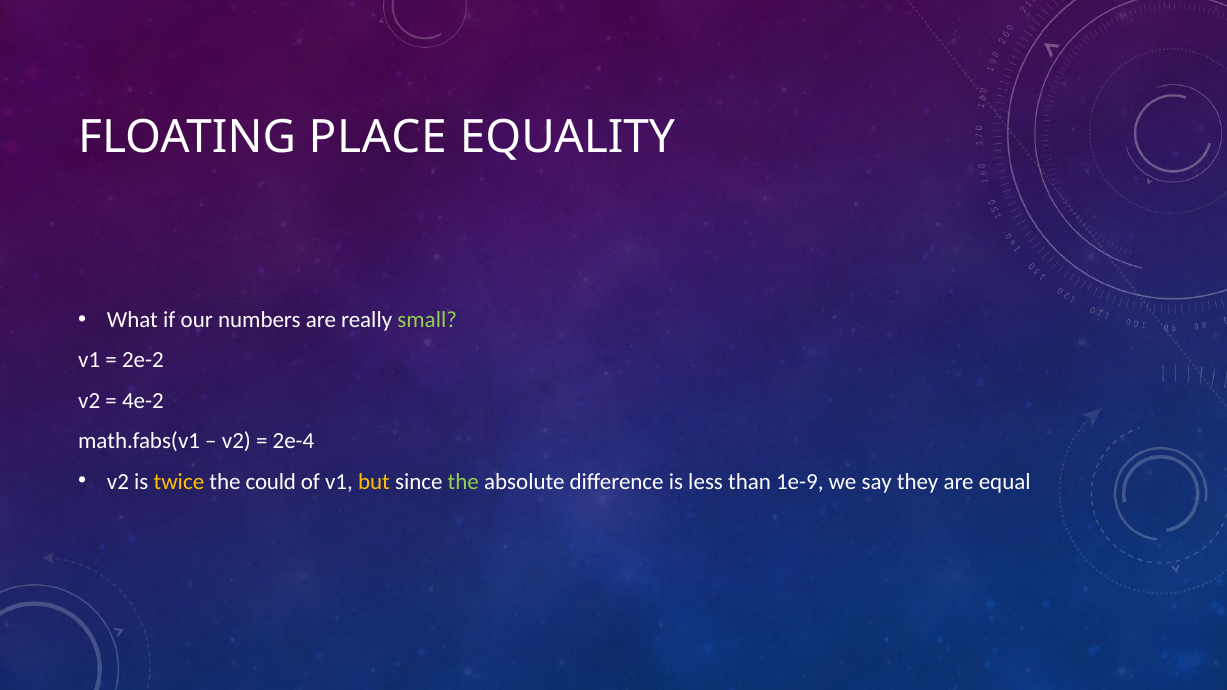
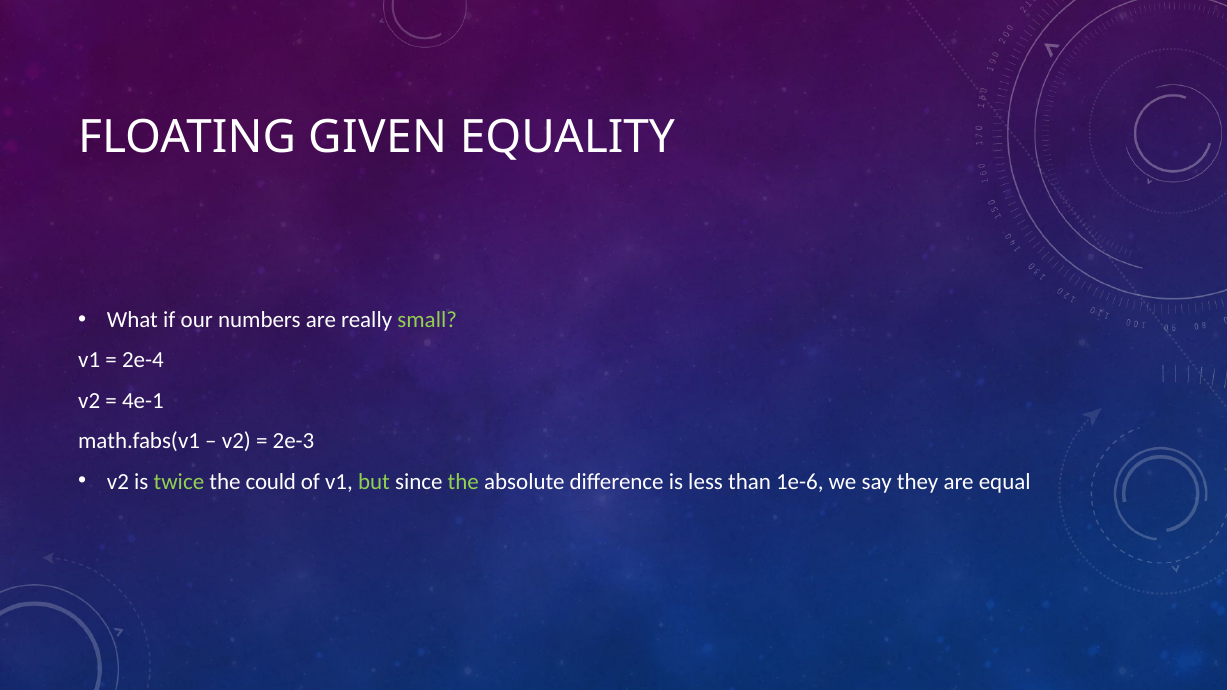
PLACE: PLACE -> GIVEN
2e-2: 2e-2 -> 2e-4
4e-2: 4e-2 -> 4e-1
2e-4: 2e-4 -> 2e-3
twice colour: yellow -> light green
but colour: yellow -> light green
1e-9: 1e-9 -> 1e-6
